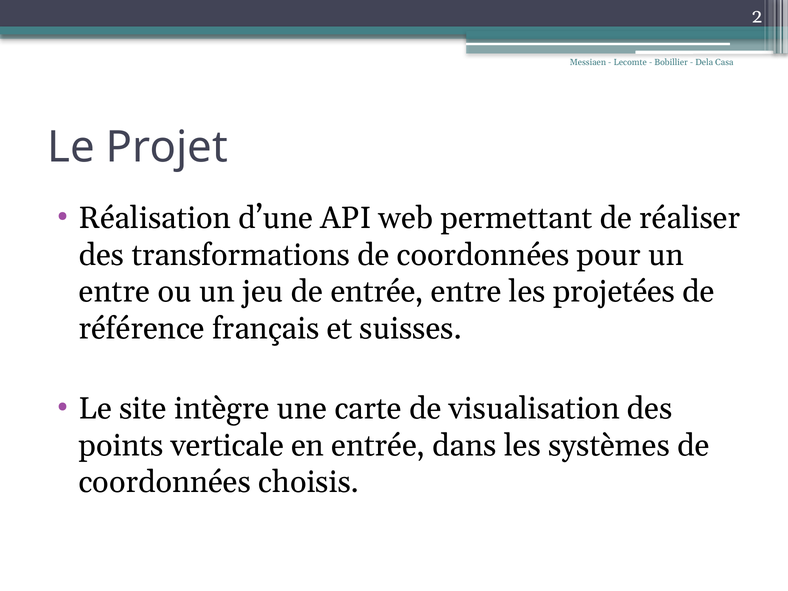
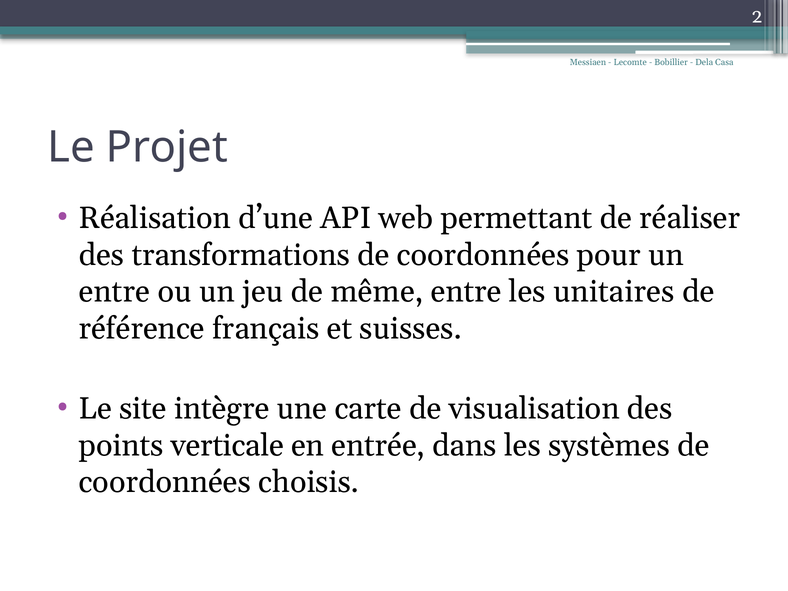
de entrée: entrée -> même
projetées: projetées -> unitaires
